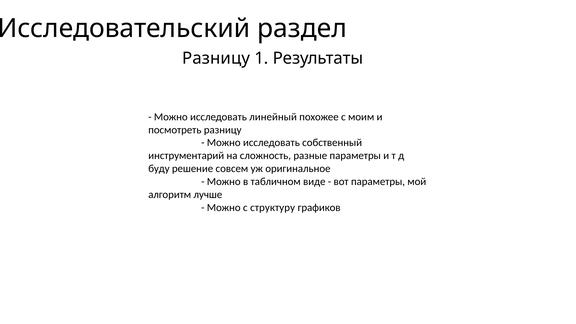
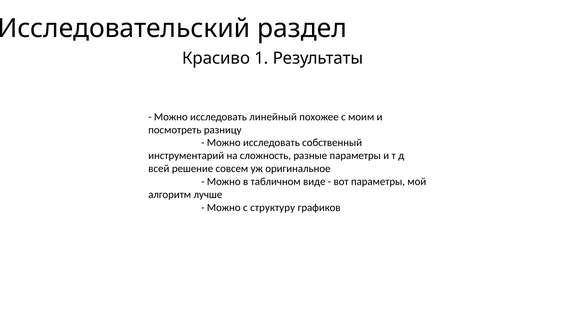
Разницу at (216, 58): Разницу -> Красиво
буду: буду -> всей
